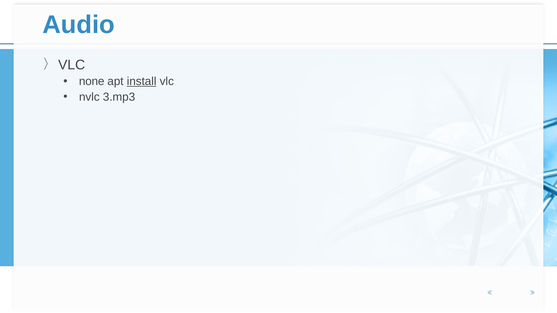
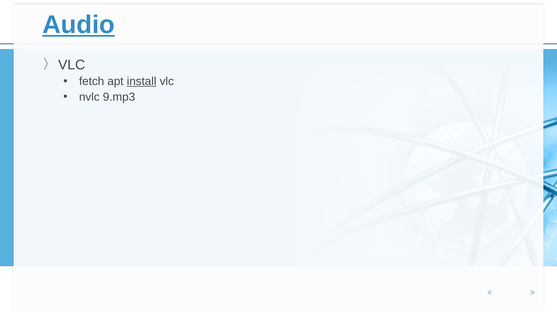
Audio underline: none -> present
none: none -> fetch
3.mp3: 3.mp3 -> 9.mp3
